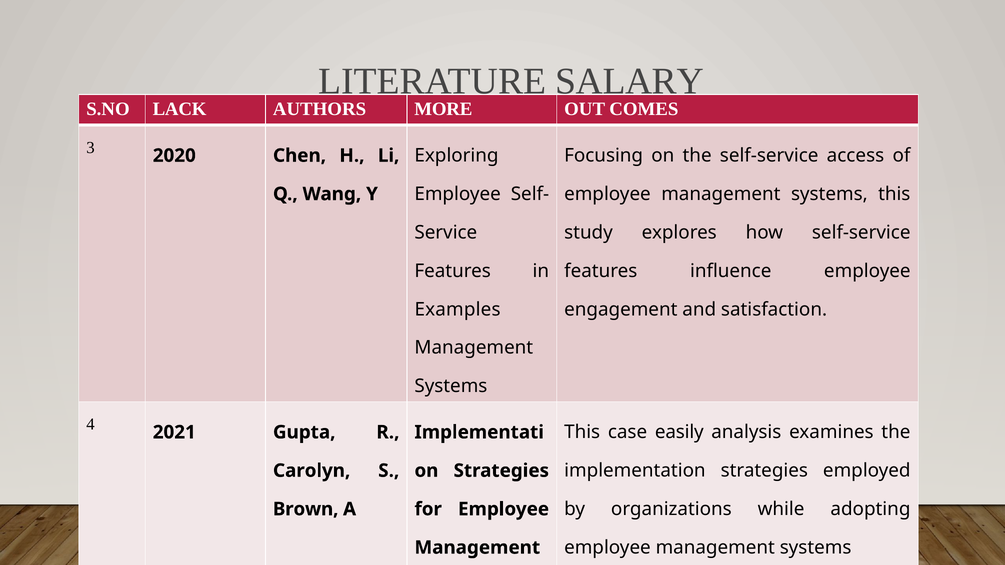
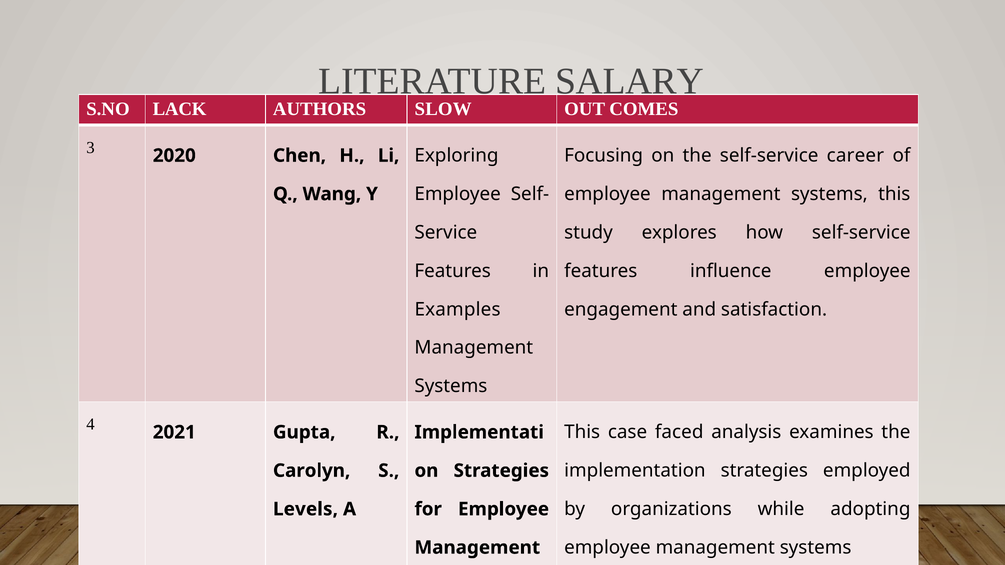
MORE: MORE -> SLOW
access: access -> career
easily: easily -> faced
Brown: Brown -> Levels
